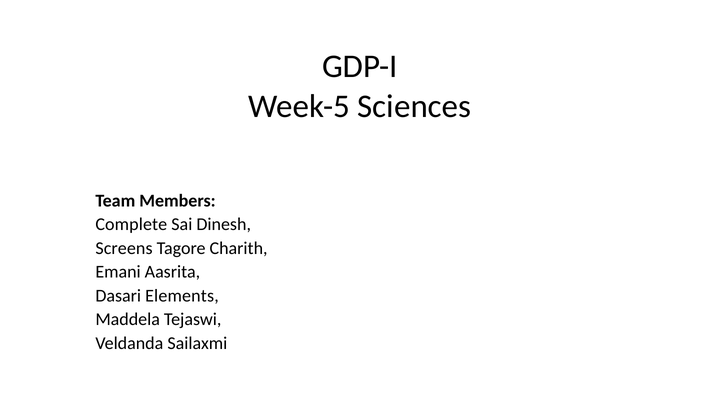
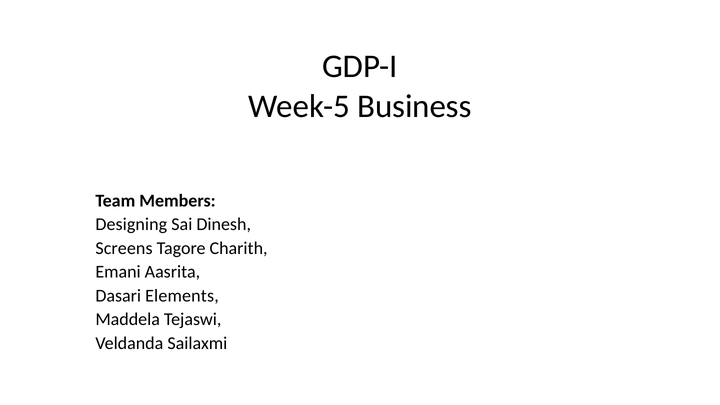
Sciences: Sciences -> Business
Complete: Complete -> Designing
